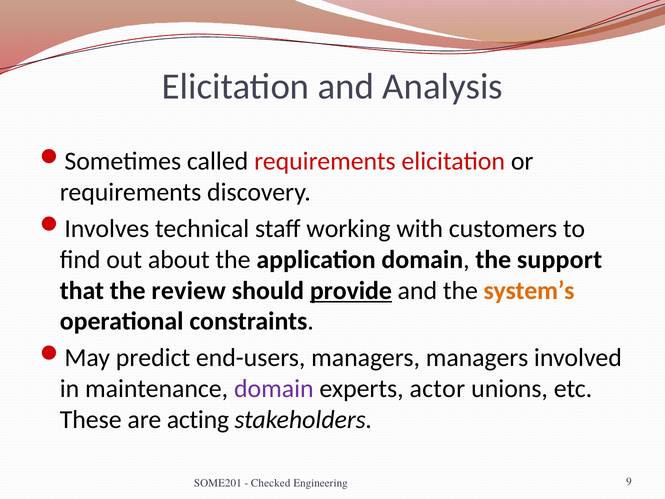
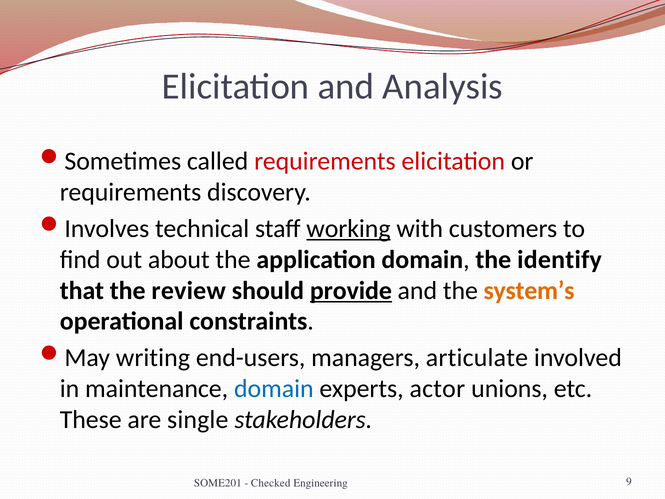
working underline: none -> present
support: support -> identify
predict: predict -> writing
managers managers: managers -> articulate
domain at (274, 388) colour: purple -> blue
acting: acting -> single
